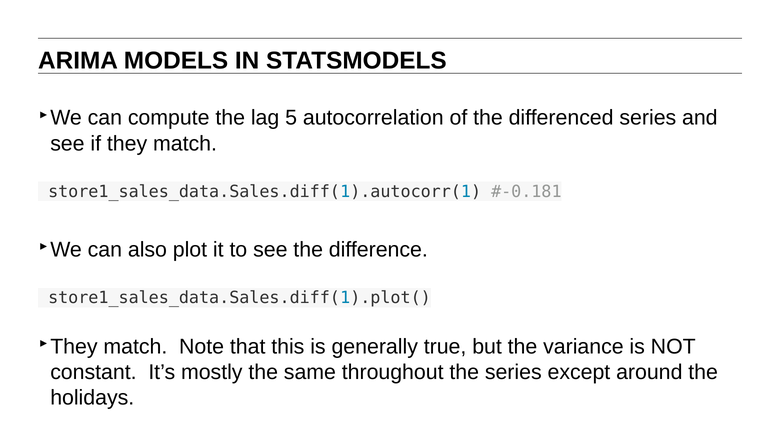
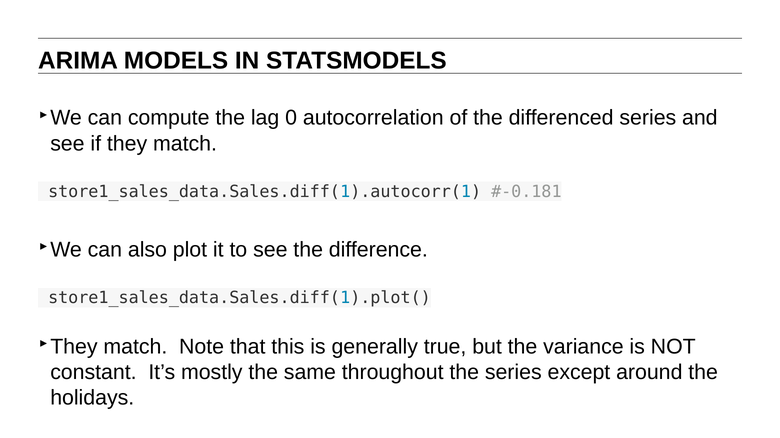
5: 5 -> 0
